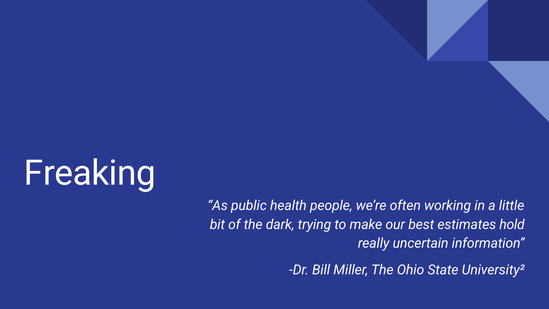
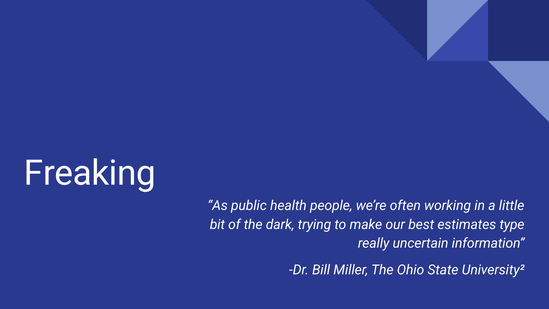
hold: hold -> type
